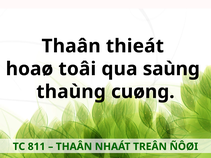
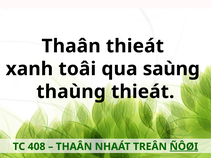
hoaø: hoaø -> xanh
thaùng cuøng: cuøng -> thieát
811: 811 -> 408
ÑÔØI underline: none -> present
